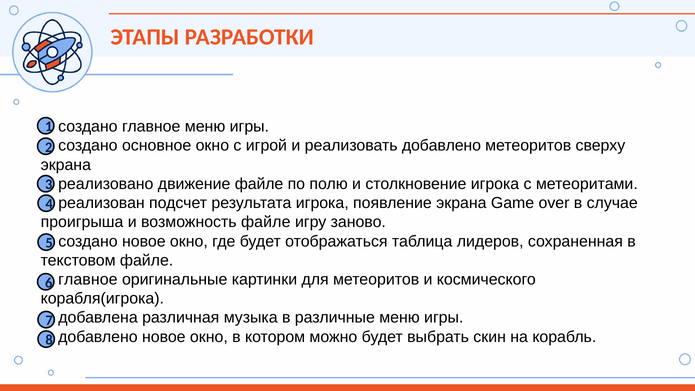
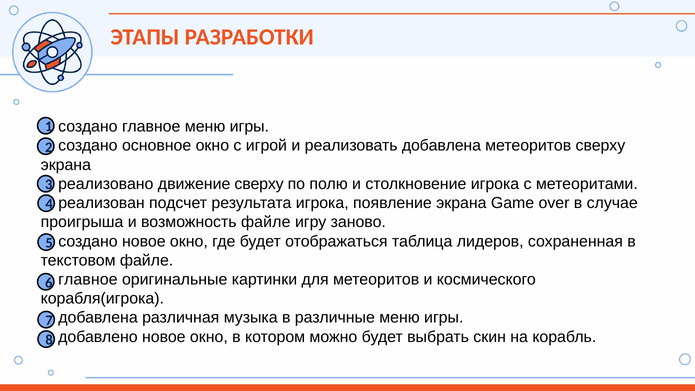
реализовать добавлено: добавлено -> добавлена
движение файле: файле -> сверху
